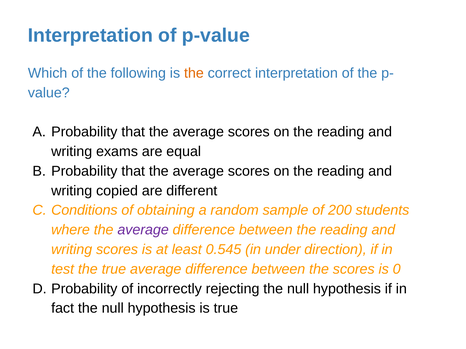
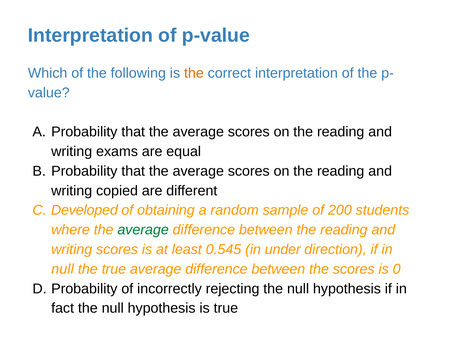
Conditions: Conditions -> Developed
average at (143, 230) colour: purple -> green
test at (63, 269): test -> null
